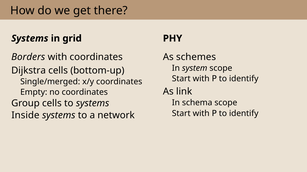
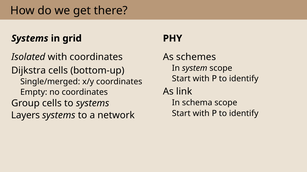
Borders: Borders -> Isolated
Inside: Inside -> Layers
